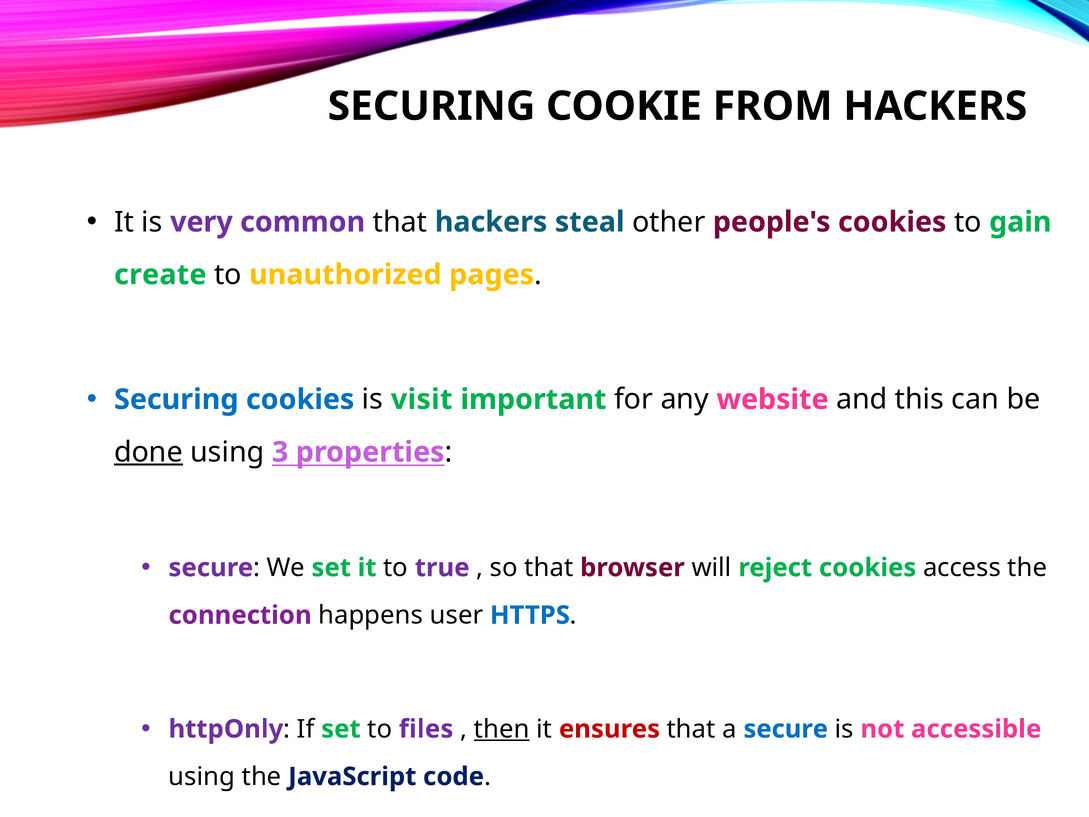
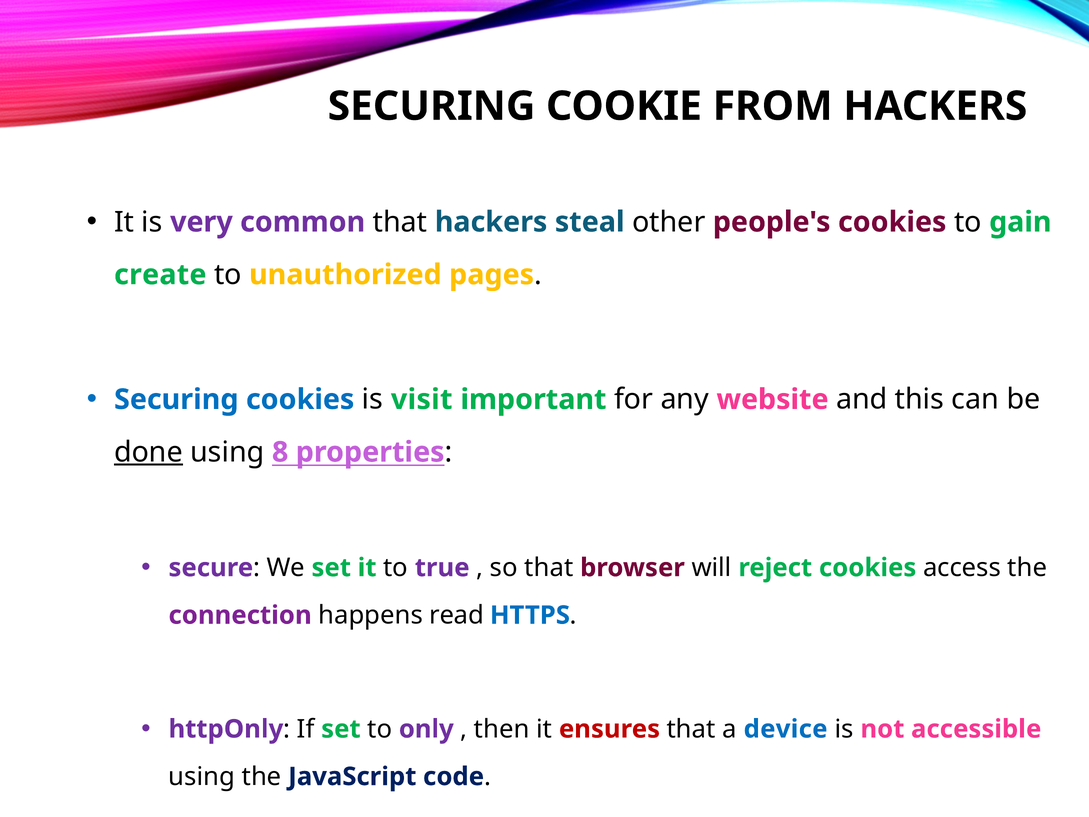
3: 3 -> 8
user: user -> read
files: files -> only
then underline: present -> none
a secure: secure -> device
